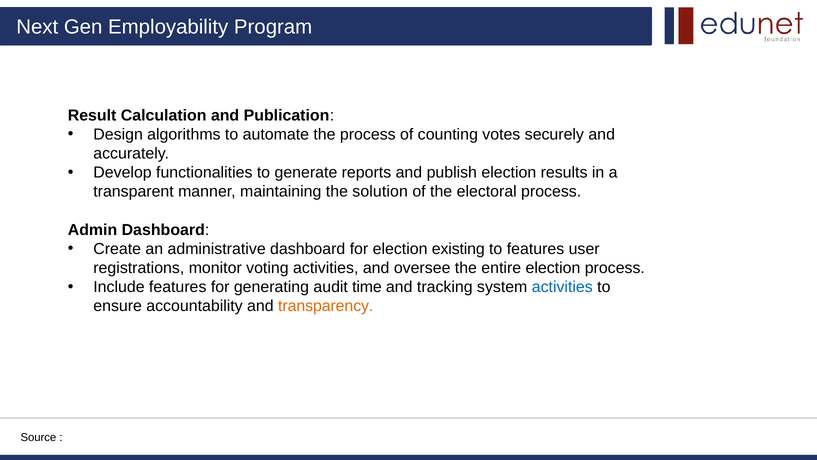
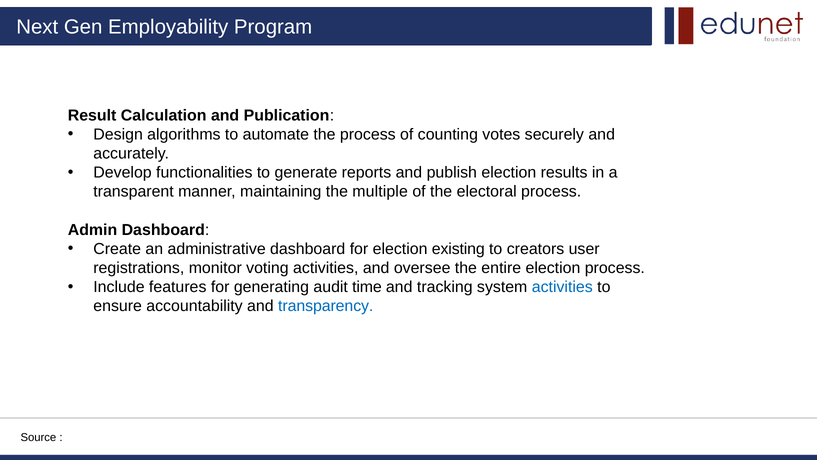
solution: solution -> multiple
to features: features -> creators
transparency colour: orange -> blue
